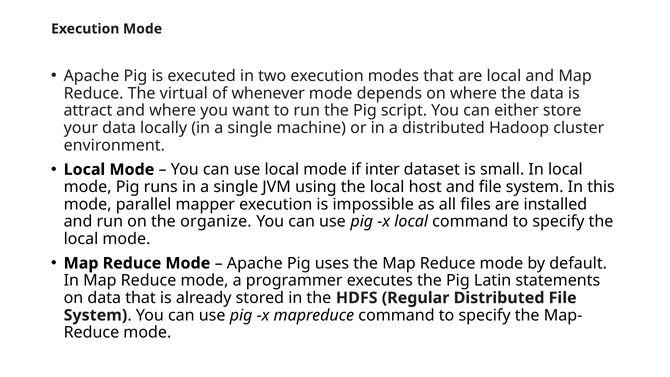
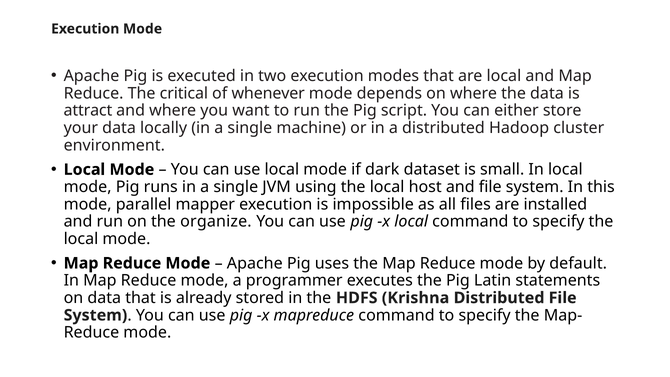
virtual: virtual -> critical
inter: inter -> dark
Regular: Regular -> Krishna
